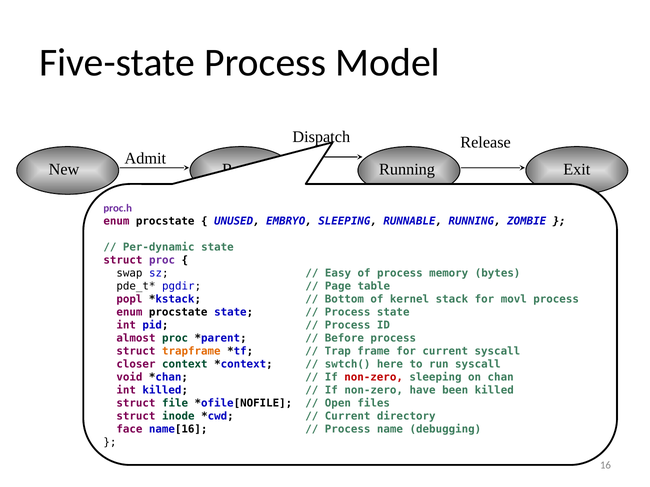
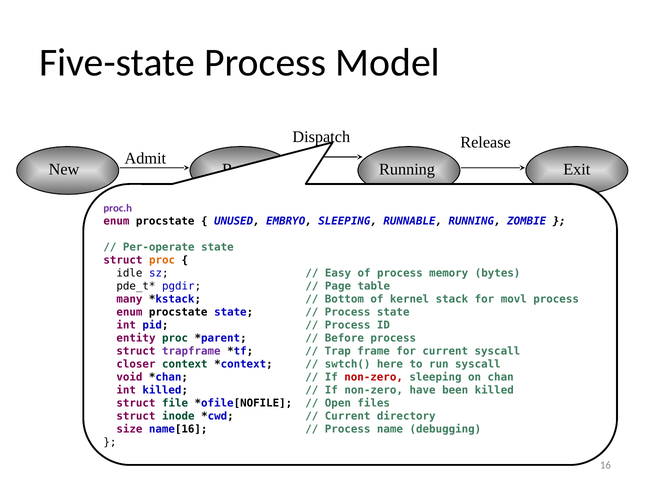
Per-dynamic: Per-dynamic -> Per-operate
proc at (162, 261) colour: purple -> orange
swap: swap -> idle
popl: popl -> many
almost: almost -> entity
trapframe colour: orange -> purple
face: face -> size
